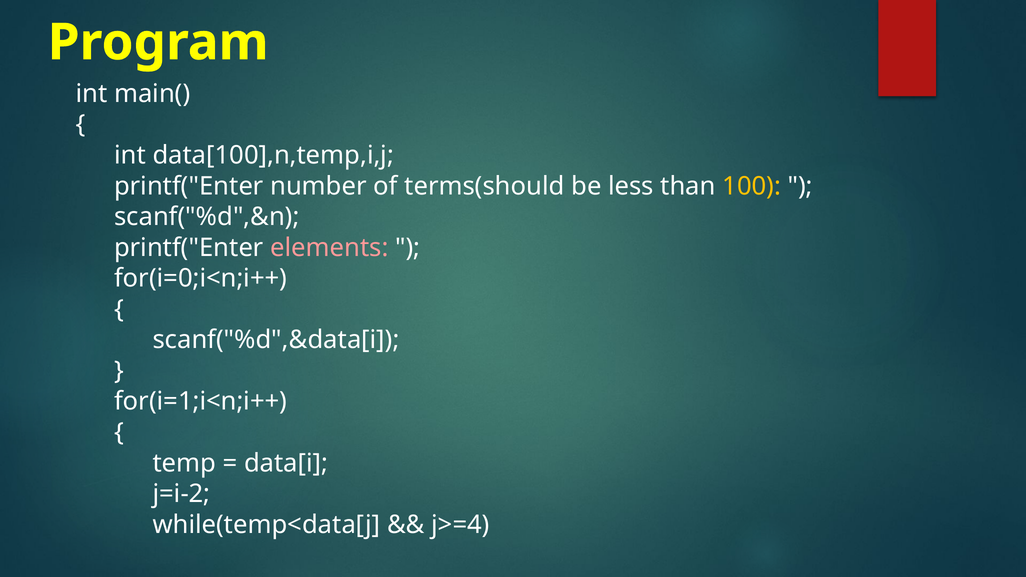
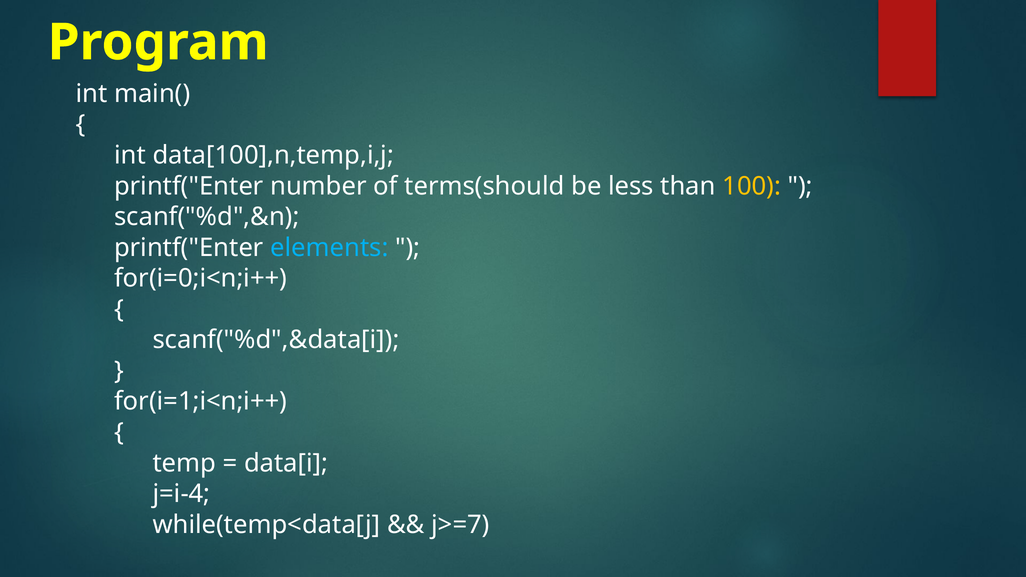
elements colour: pink -> light blue
j=i-2: j=i-2 -> j=i-4
j>=4: j>=4 -> j>=7
